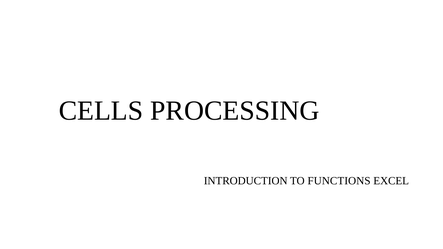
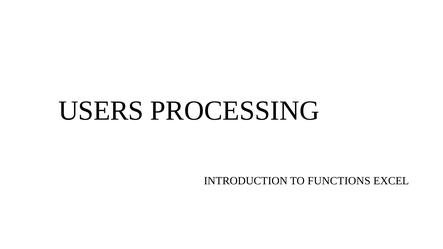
CELLS: CELLS -> USERS
